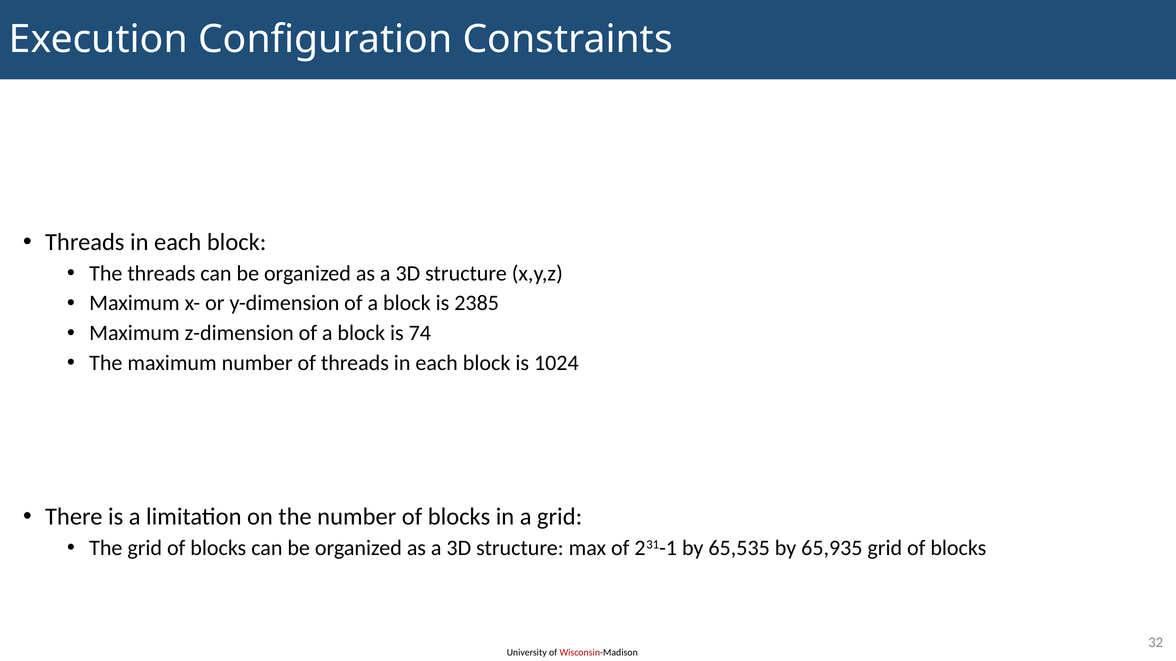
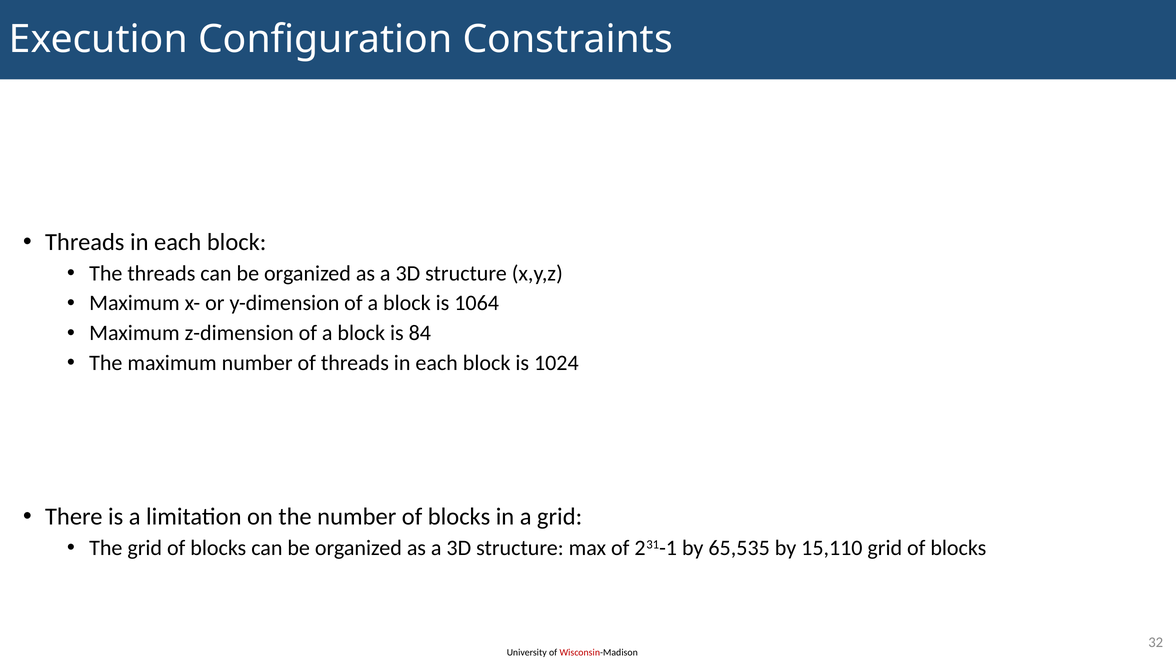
2385: 2385 -> 1064
74: 74 -> 84
65,935: 65,935 -> 15,110
